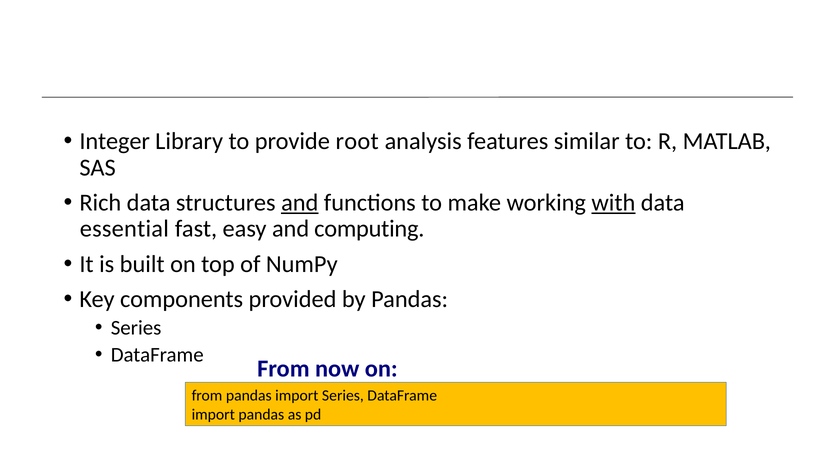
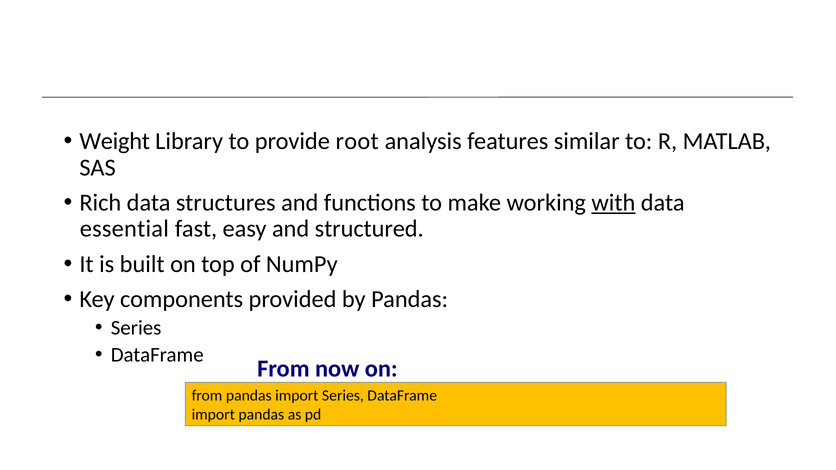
Integer: Integer -> Weight
and at (300, 203) underline: present -> none
computing: computing -> structured
